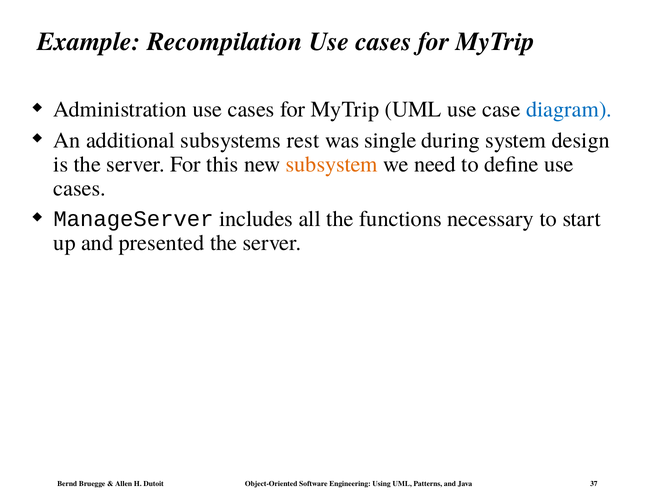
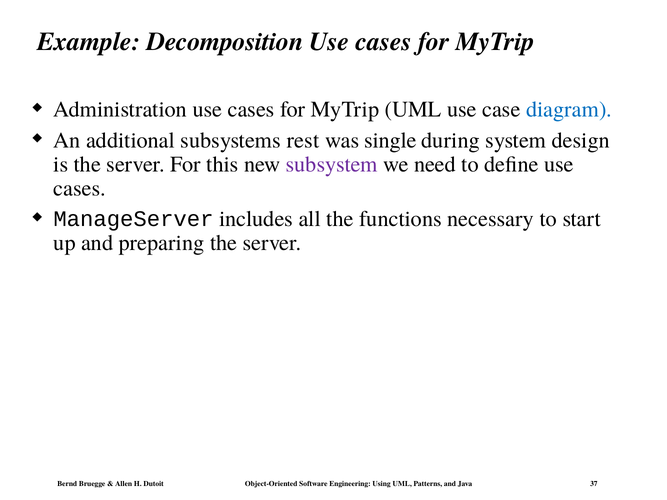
Recompilation: Recompilation -> Decomposition
subsystem colour: orange -> purple
presented: presented -> preparing
